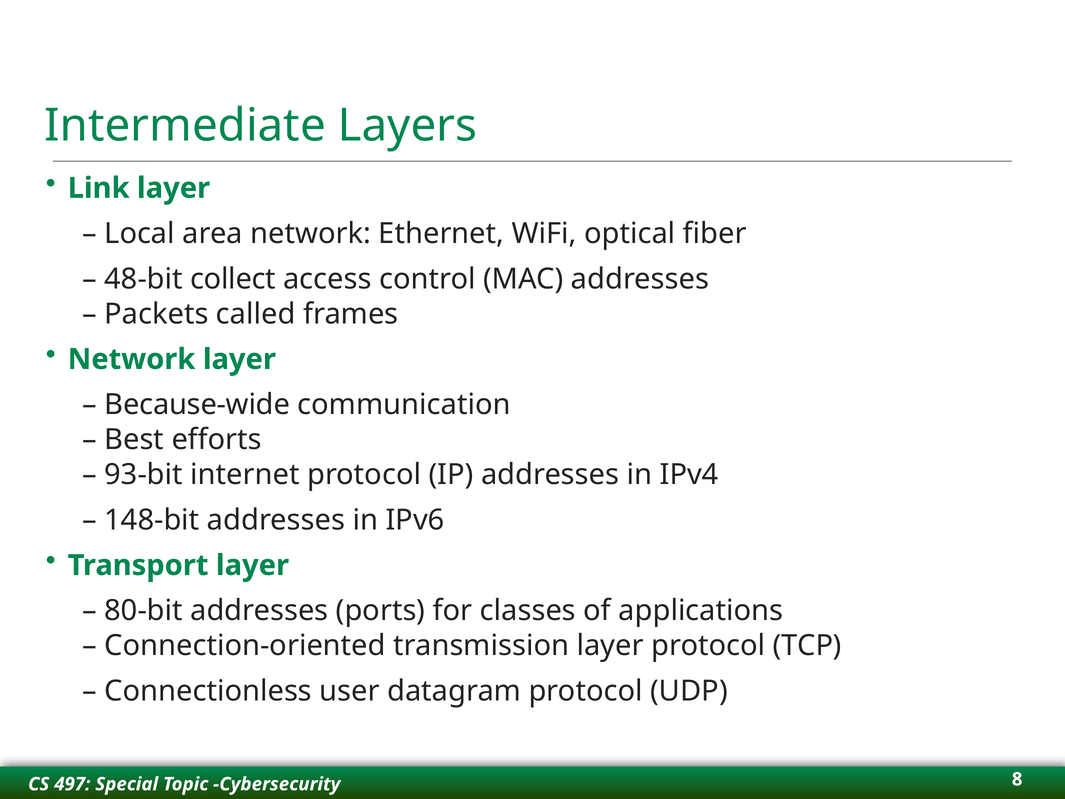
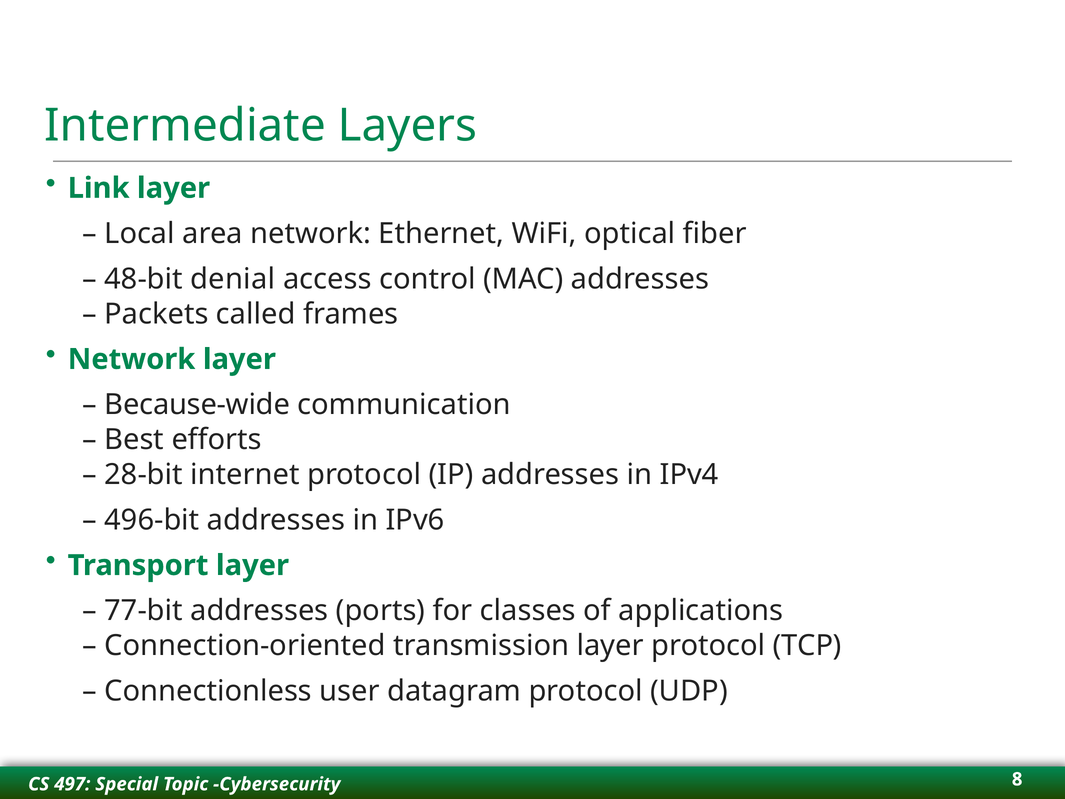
collect: collect -> denial
93-bit: 93-bit -> 28-bit
148-bit: 148-bit -> 496-bit
80-bit: 80-bit -> 77-bit
